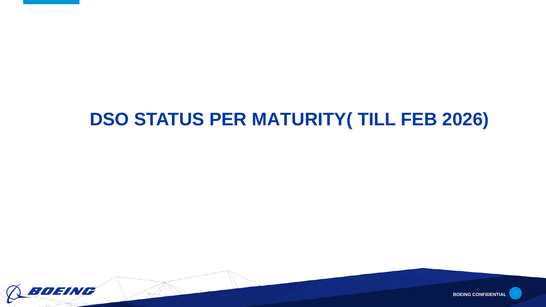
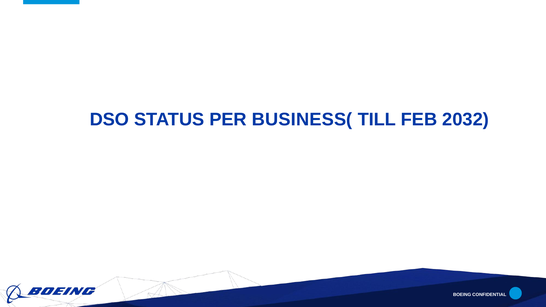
MATURITY(: MATURITY( -> BUSINESS(
2026: 2026 -> 2032
